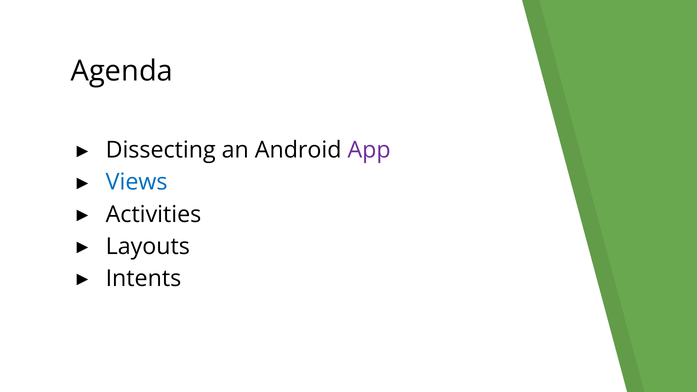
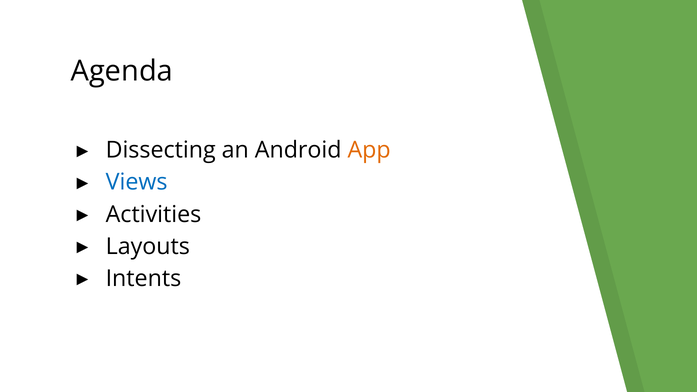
App colour: purple -> orange
